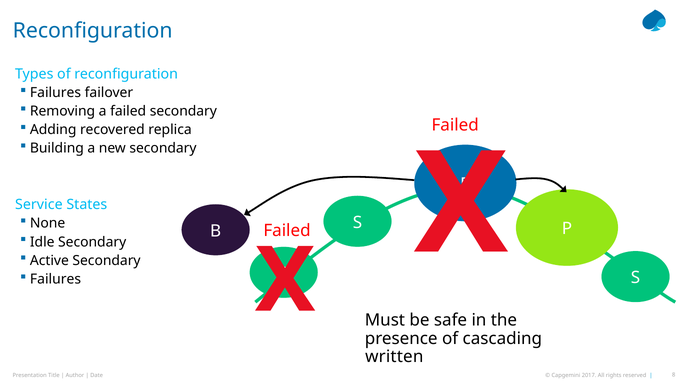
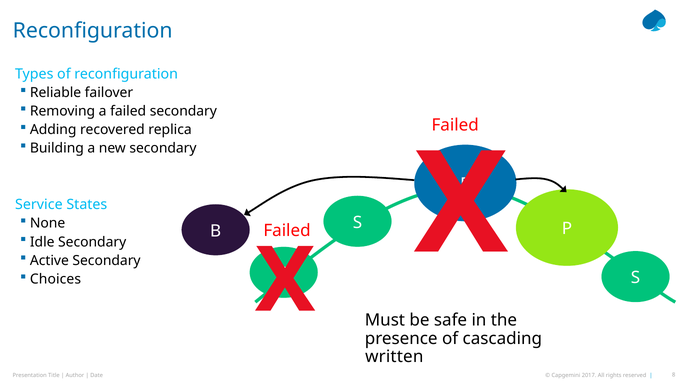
Failures at (56, 93): Failures -> Reliable
Failures at (56, 279): Failures -> Choices
